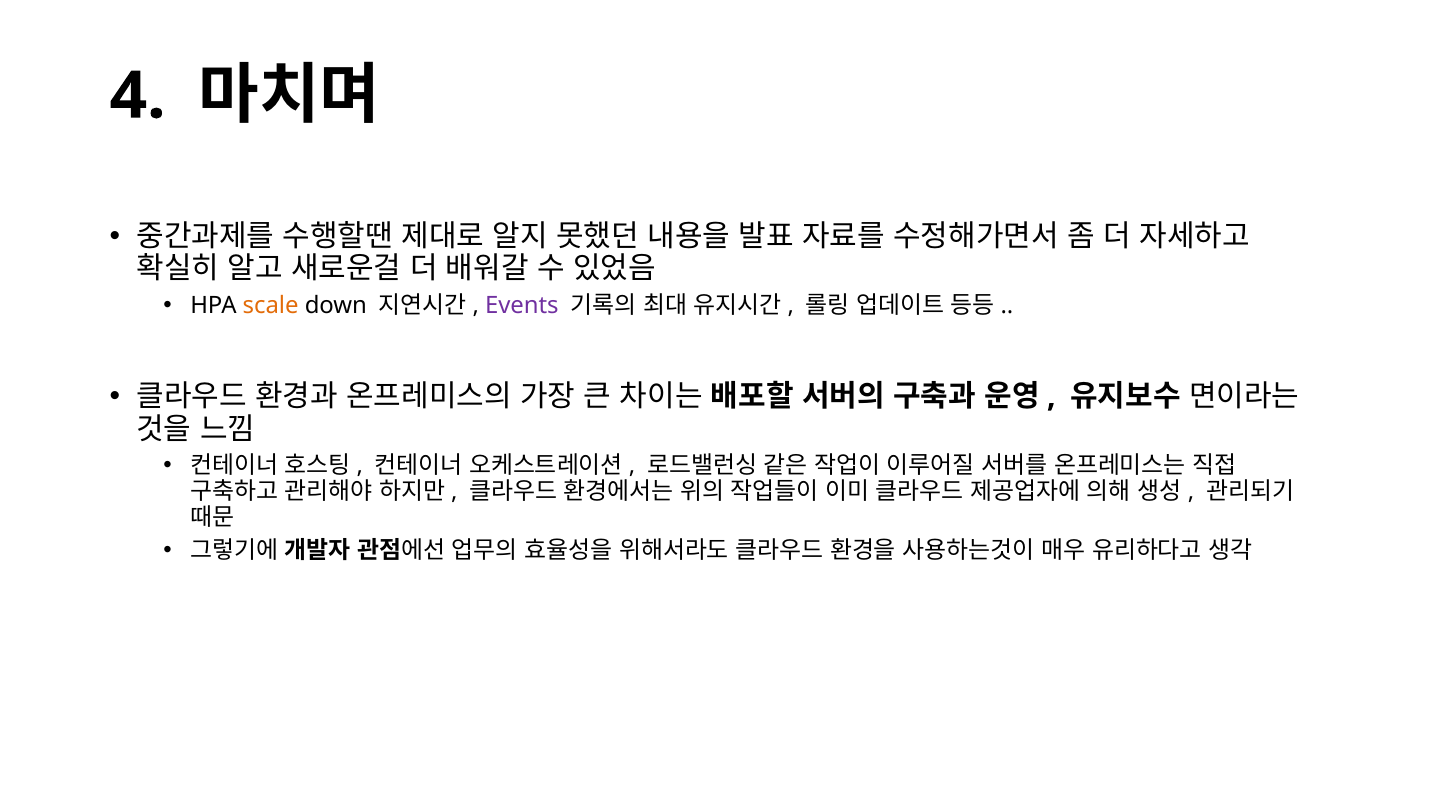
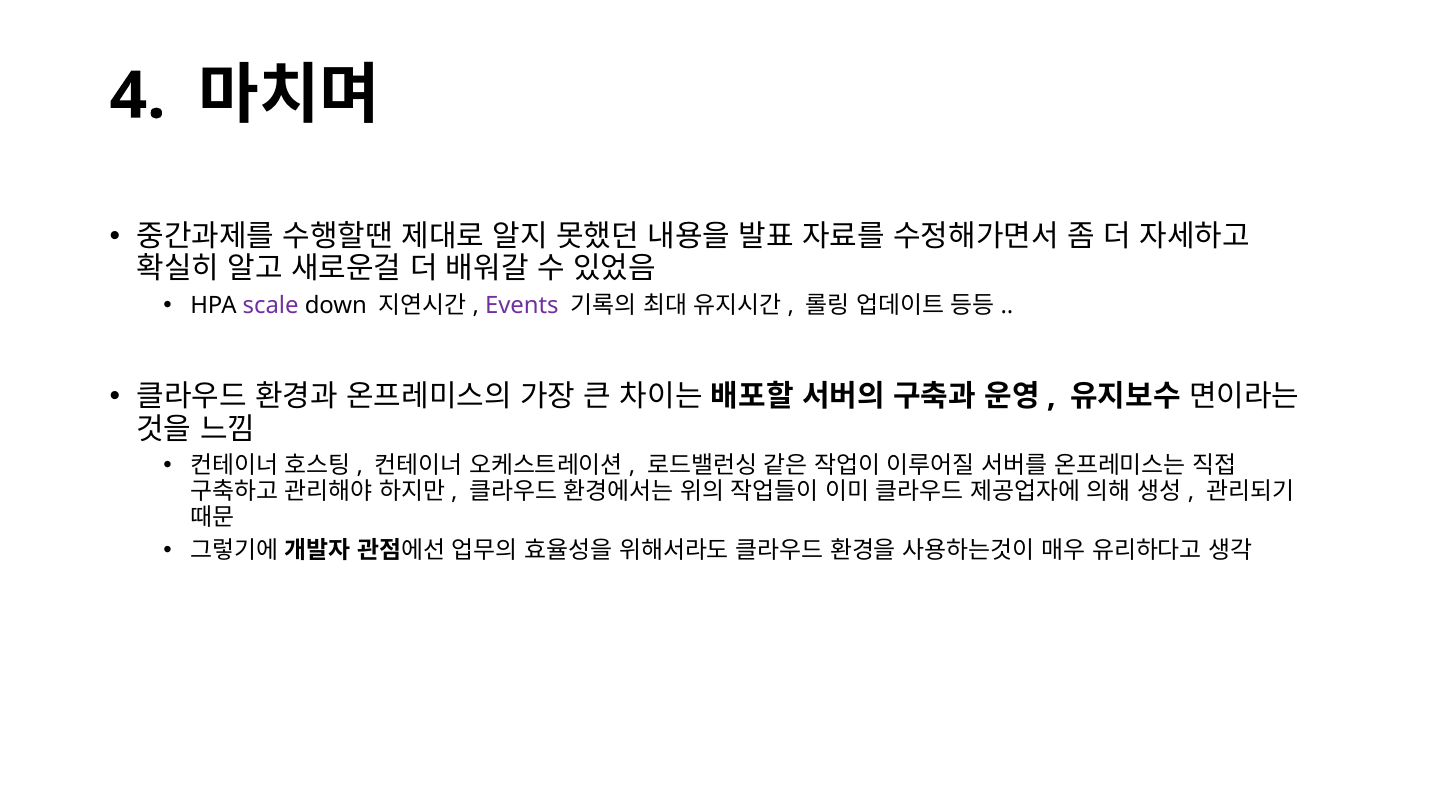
scale colour: orange -> purple
